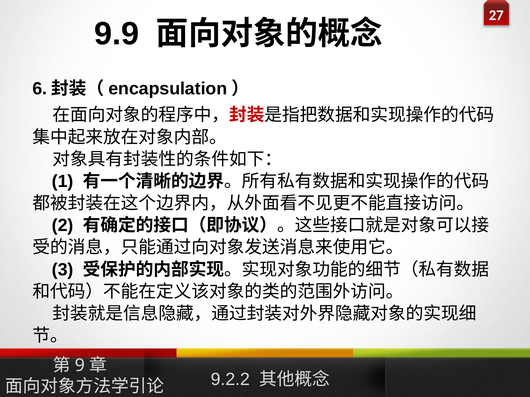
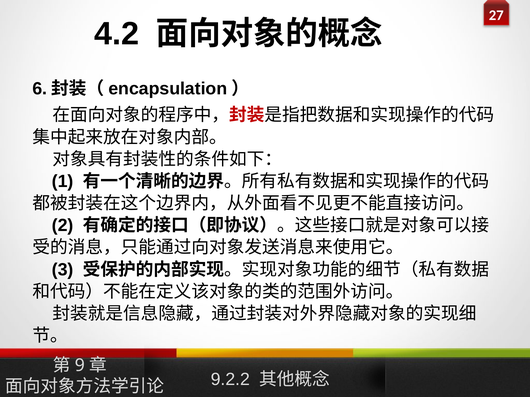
9.9: 9.9 -> 4.2
